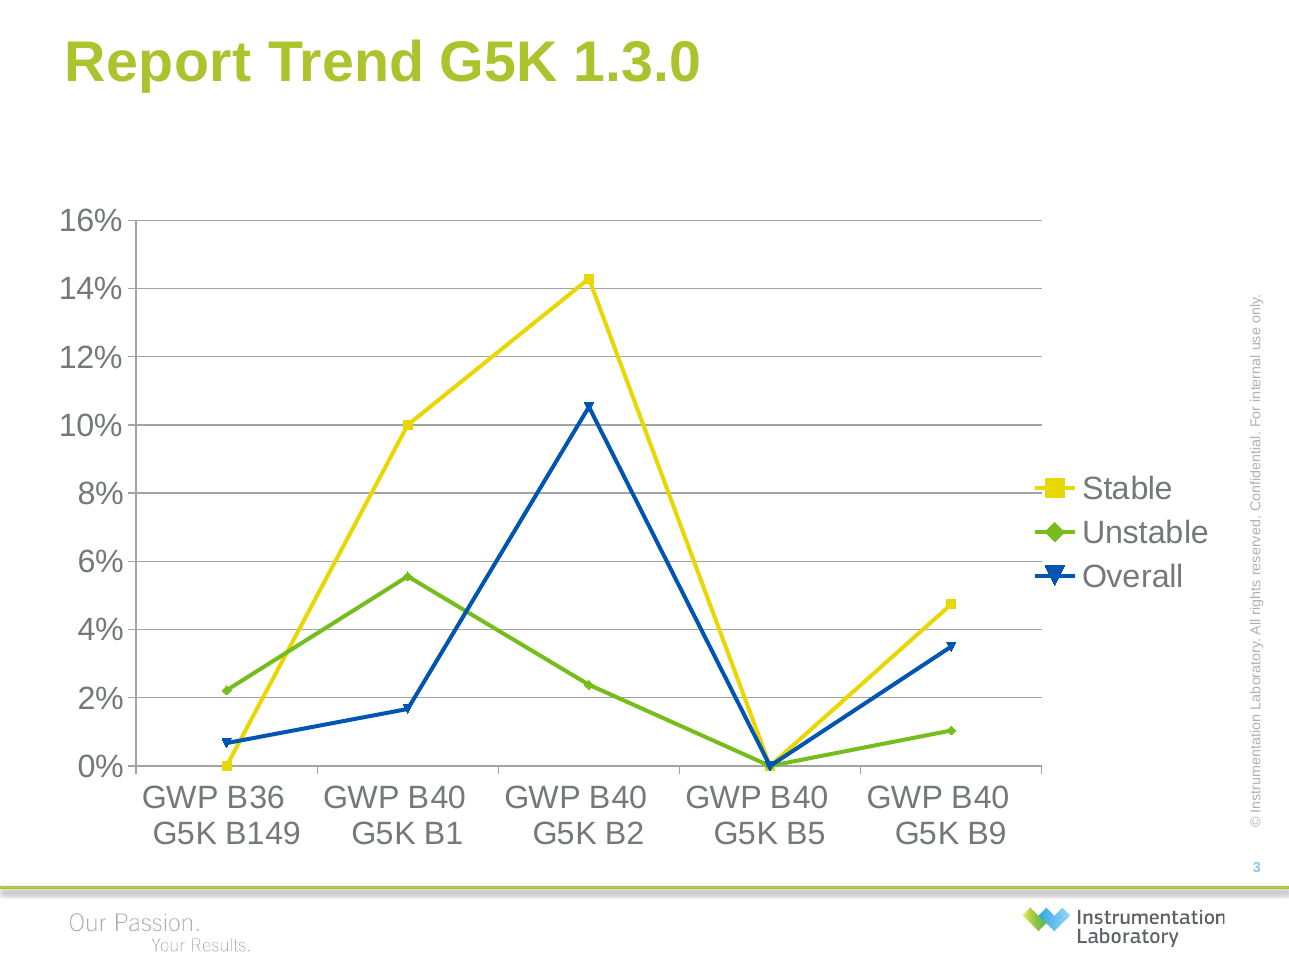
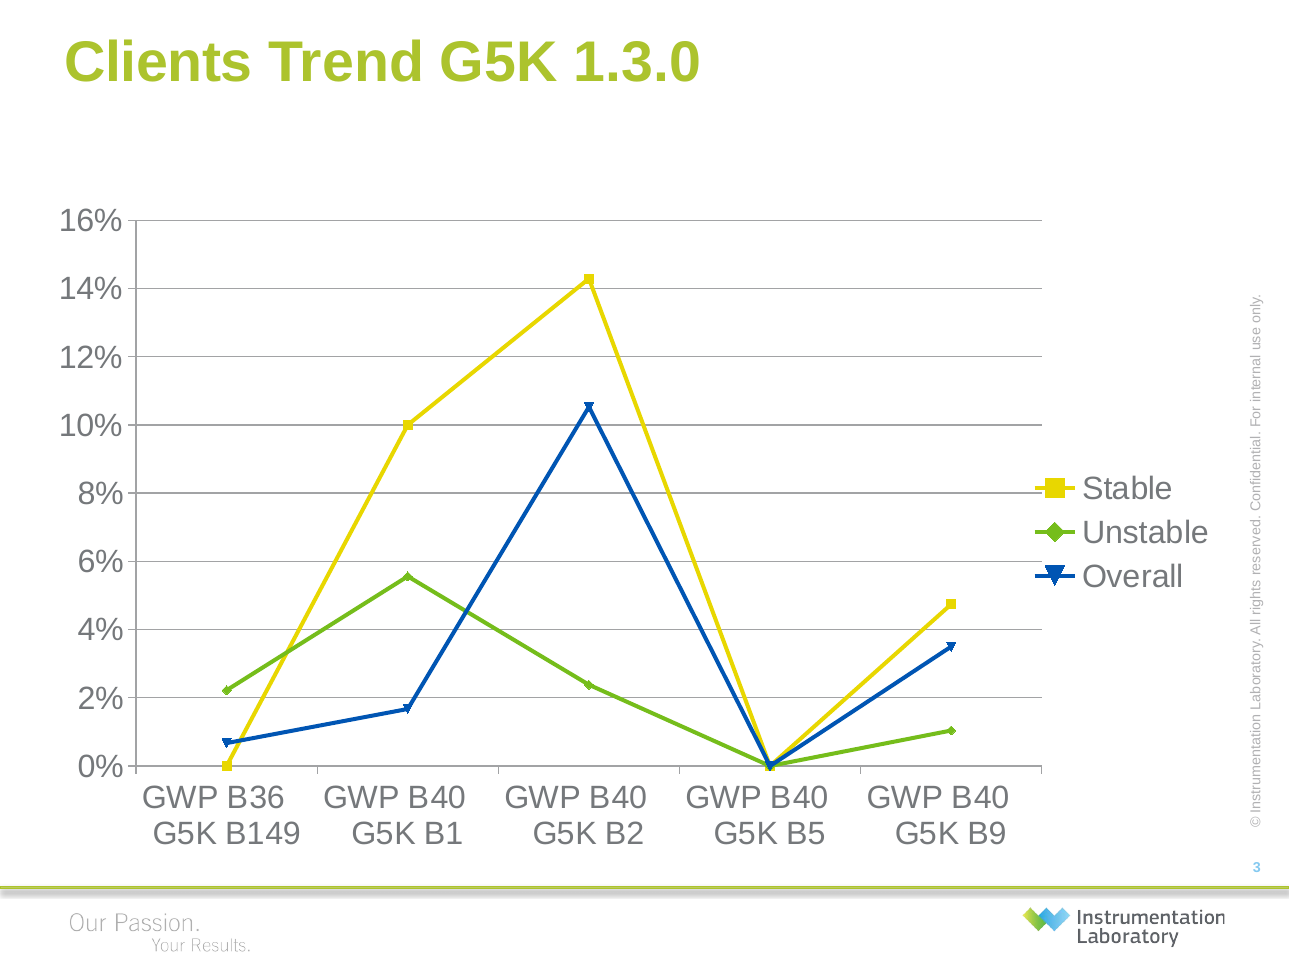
Report: Report -> Clients
